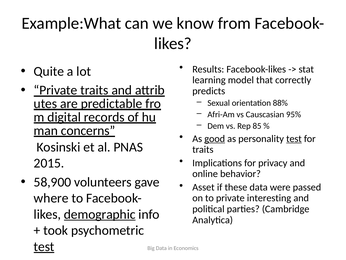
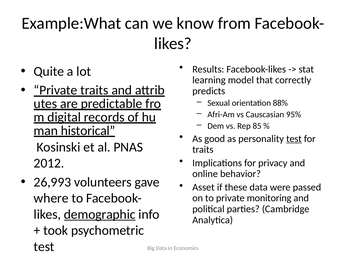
concerns: concerns -> historical
good underline: present -> none
2015: 2015 -> 2012
58,900: 58,900 -> 26,993
interesting: interesting -> monitoring
test at (44, 246) underline: present -> none
